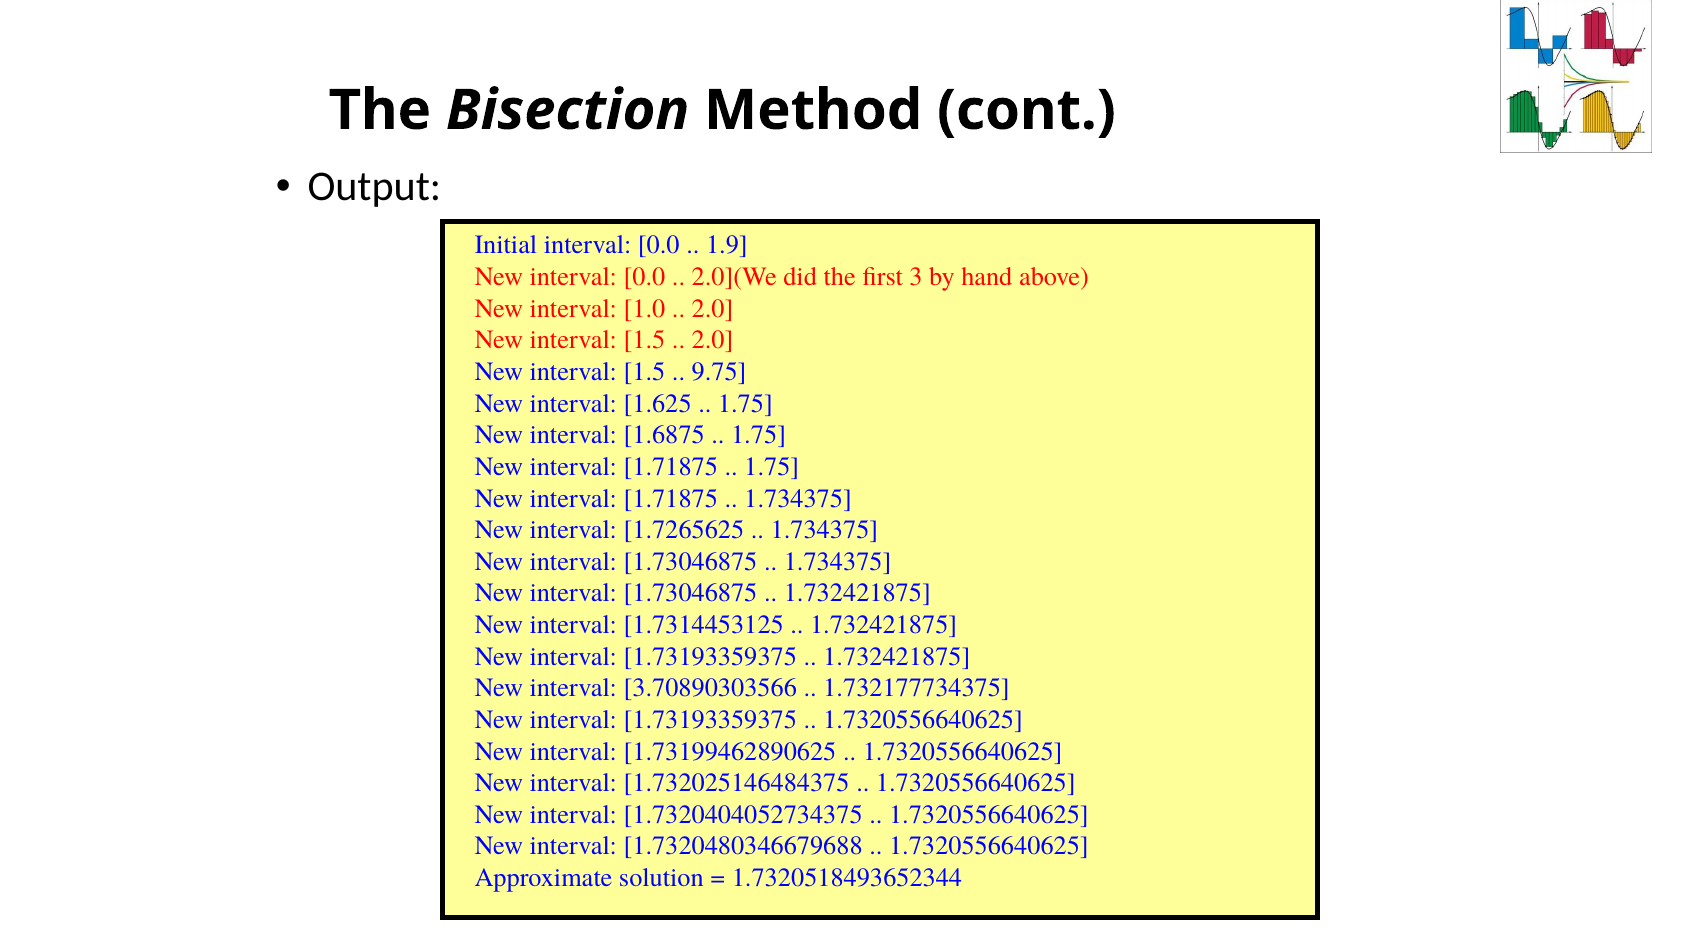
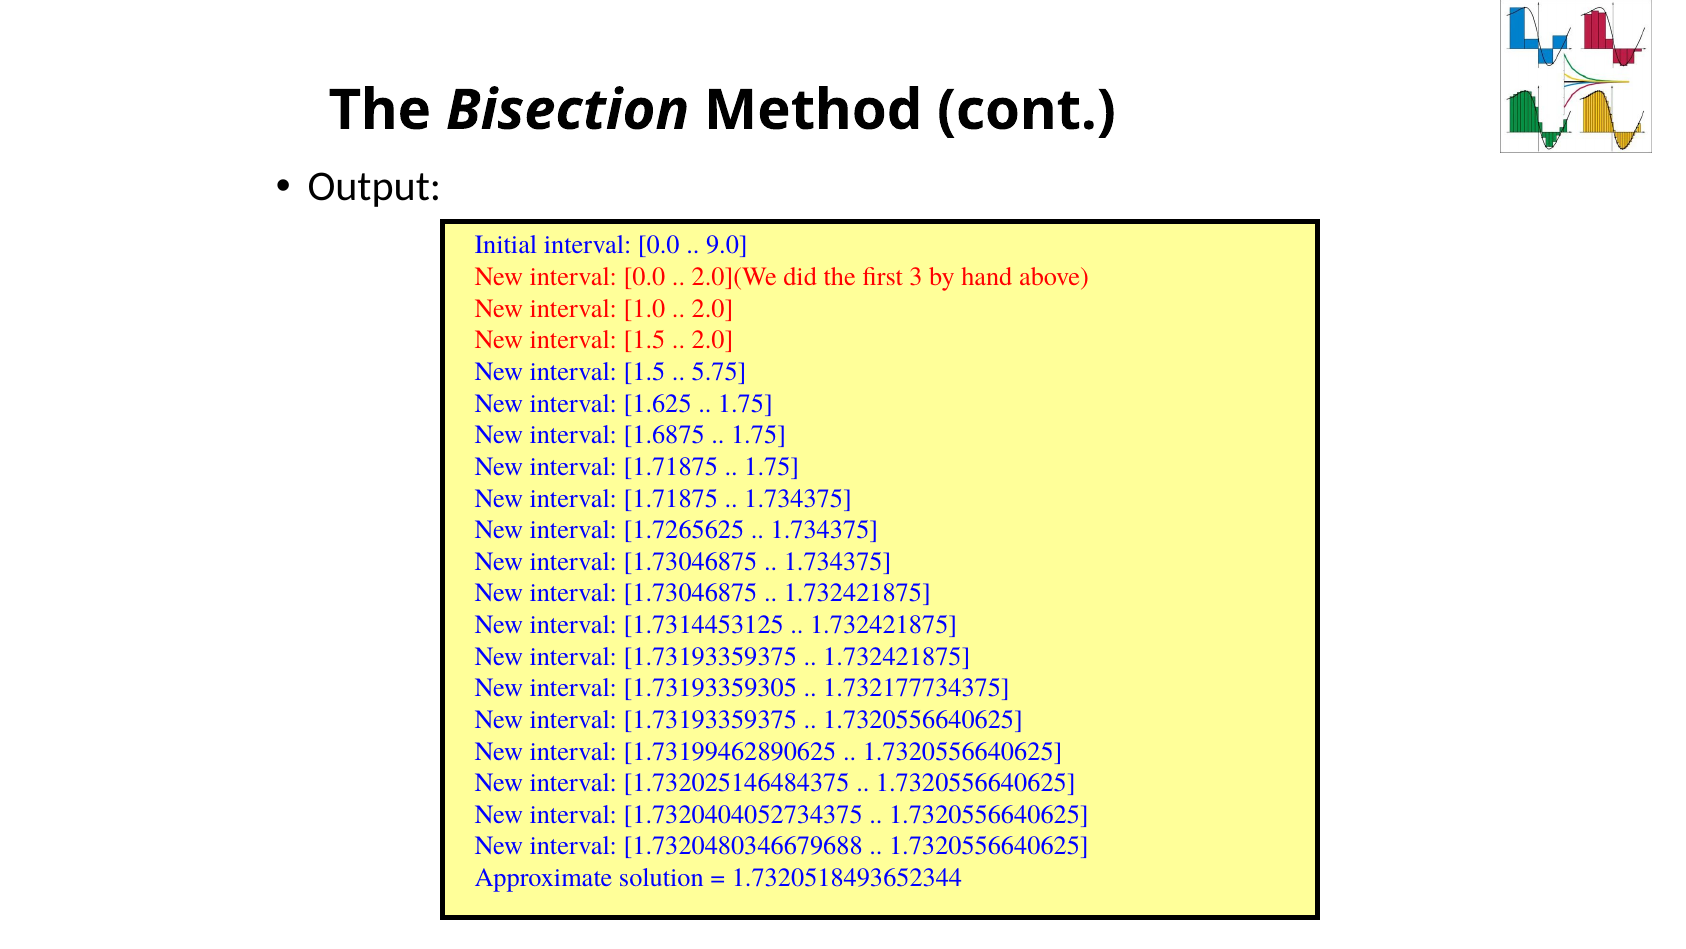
1.9: 1.9 -> 9.0
9.75: 9.75 -> 5.75
3.70890303566: 3.70890303566 -> 1.73193359305
